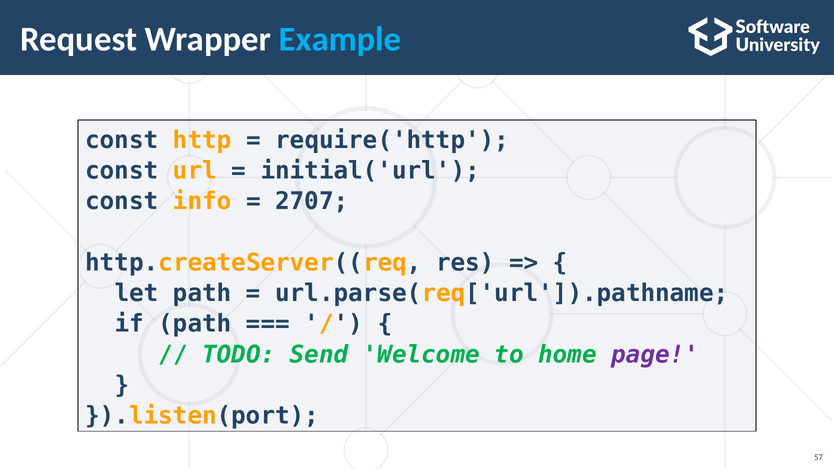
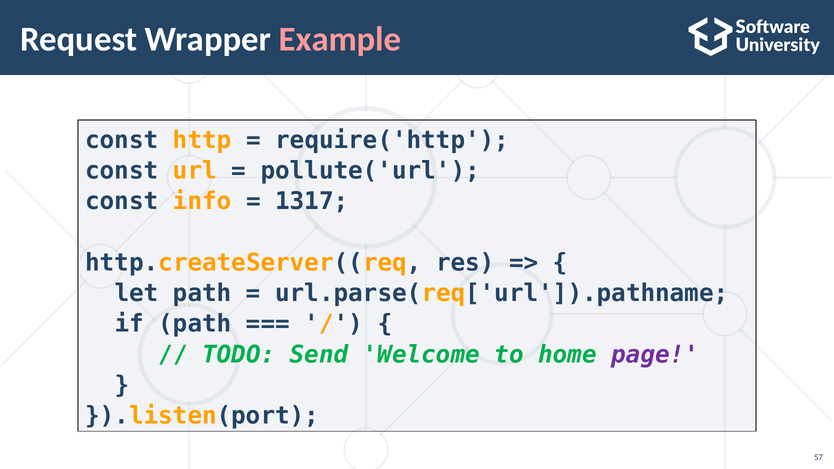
Example colour: light blue -> pink
initial('url: initial('url -> pollute('url
2707: 2707 -> 1317
